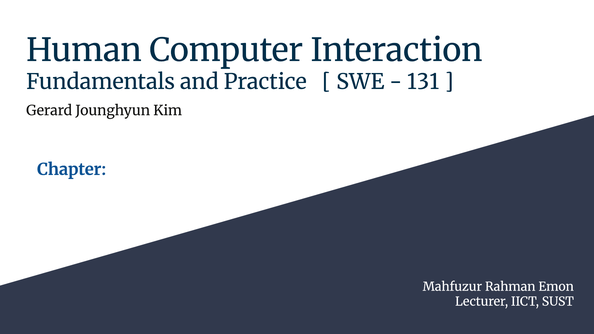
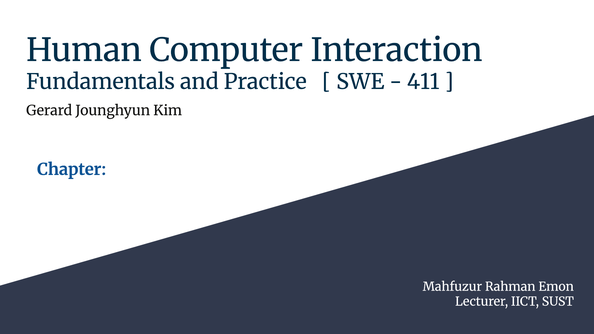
131: 131 -> 411
